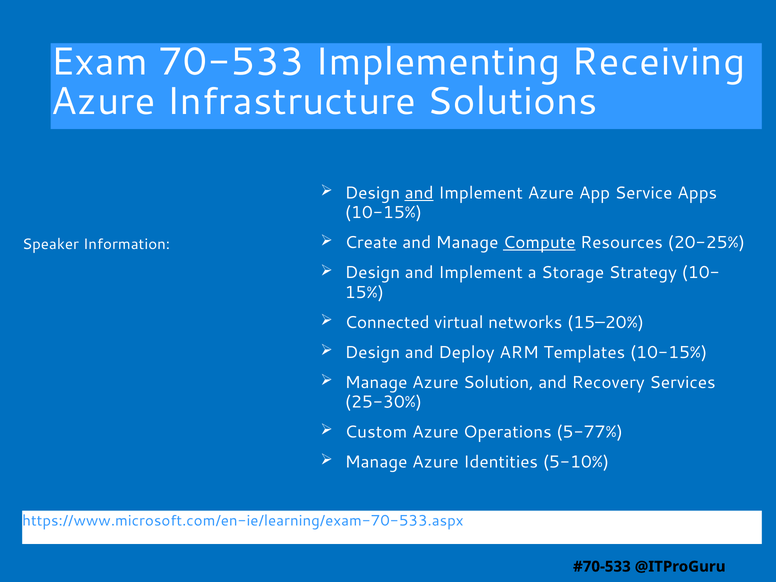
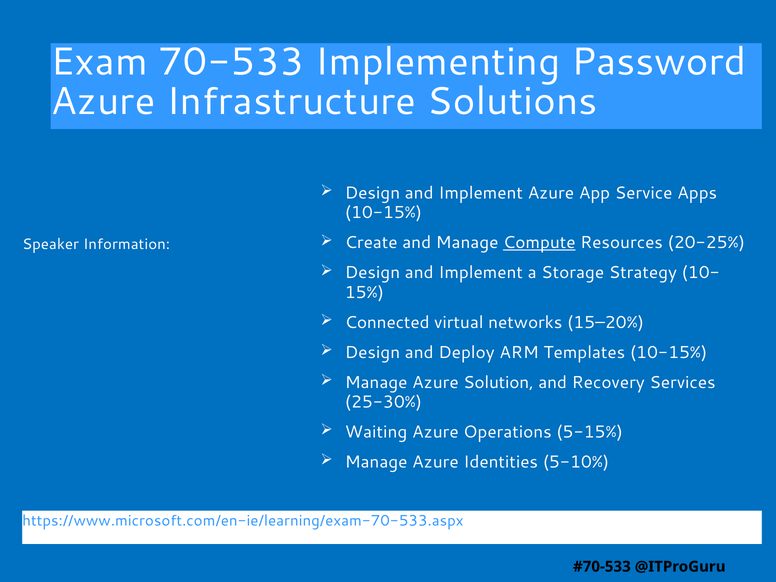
Receiving: Receiving -> Password
and at (419, 193) underline: present -> none
Custom: Custom -> Waiting
5-77%: 5-77% -> 5-15%
